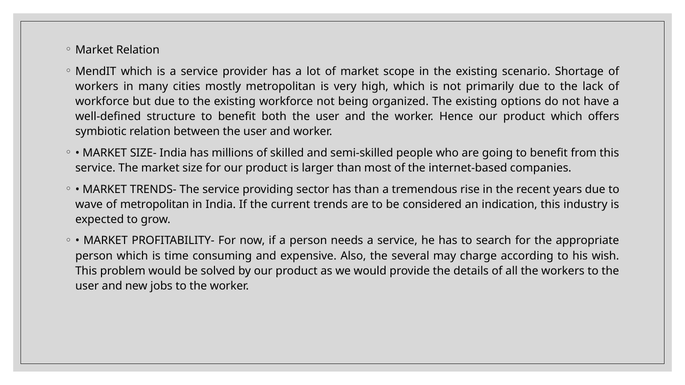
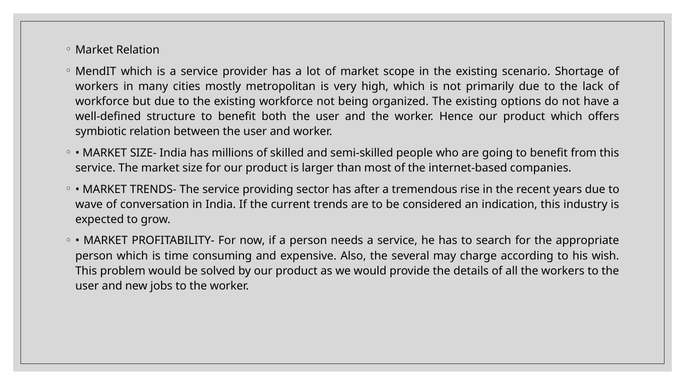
has than: than -> after
of metropolitan: metropolitan -> conversation
